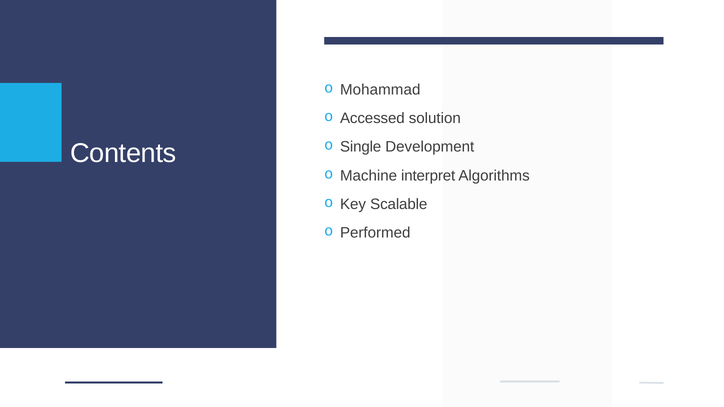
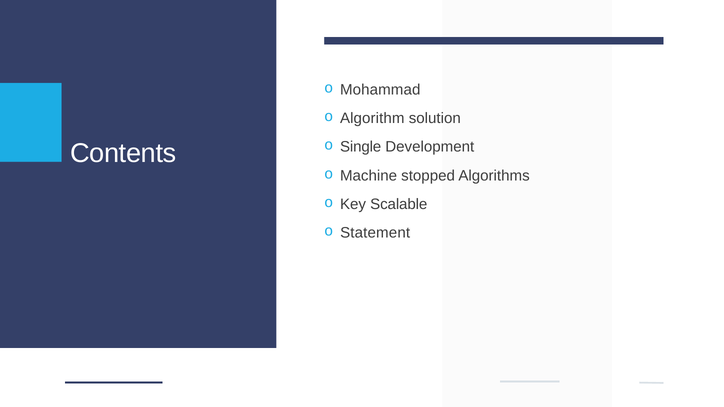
Accessed: Accessed -> Algorithm
interpret: interpret -> stopped
Performed: Performed -> Statement
